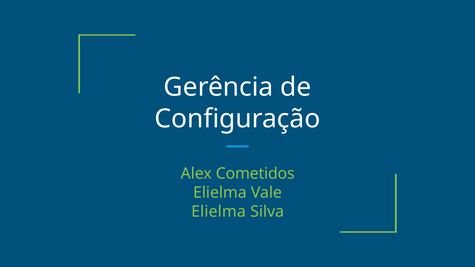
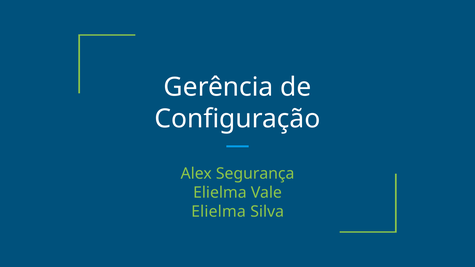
Cometidos: Cometidos -> Segurança
